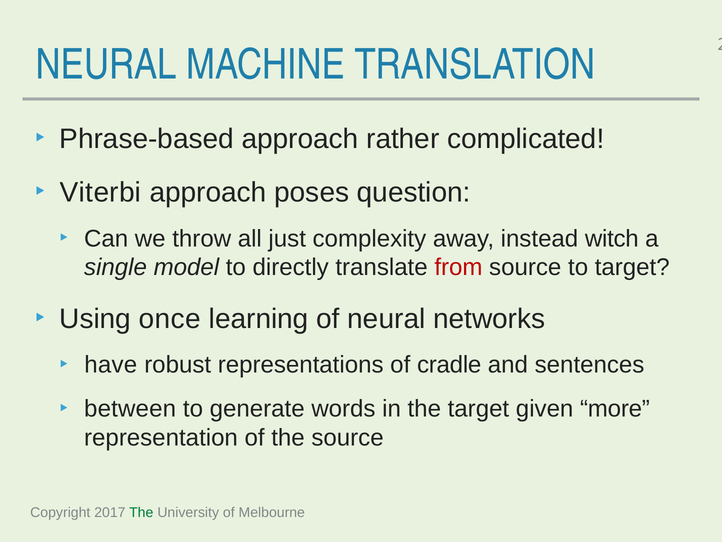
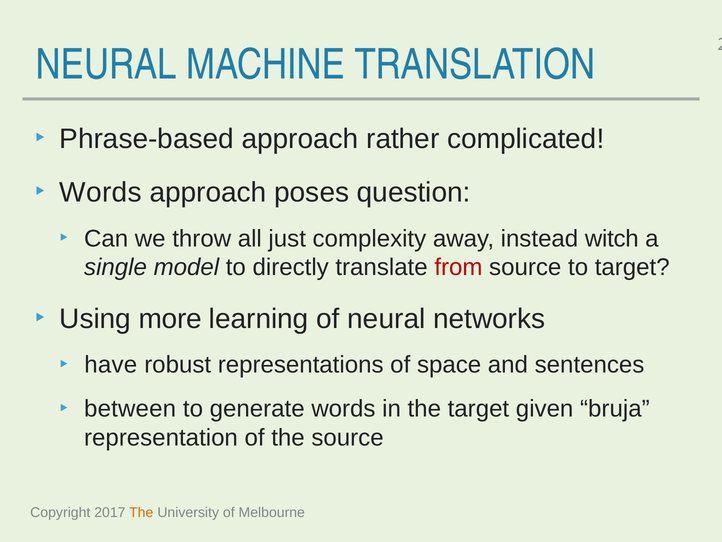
Viterbi at (101, 192): Viterbi -> Words
once: once -> more
cradle: cradle -> space
more: more -> bruja
The at (141, 512) colour: green -> orange
